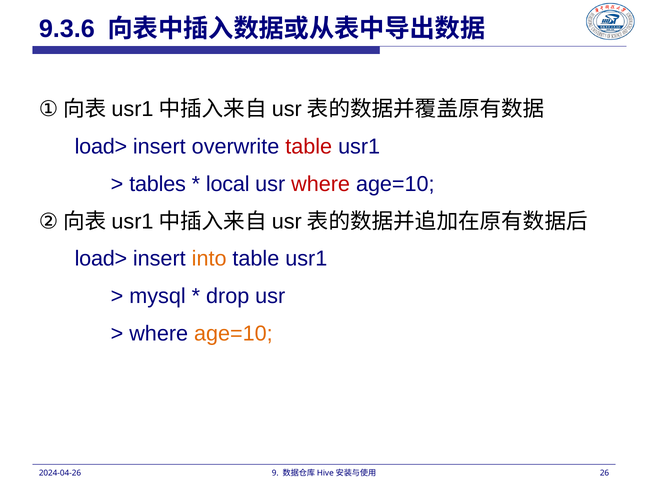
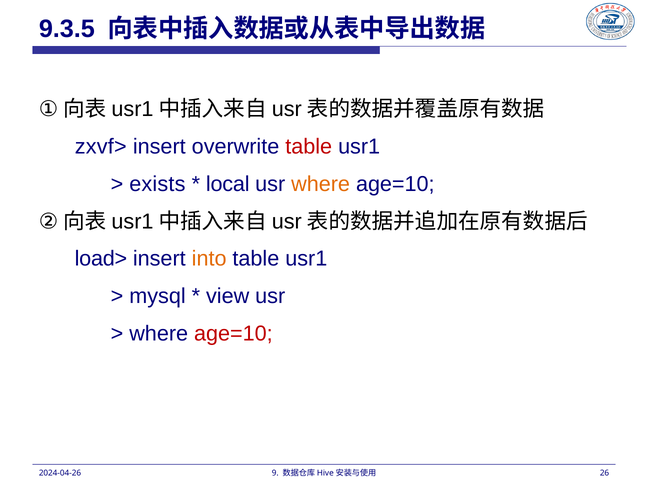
9.3.6: 9.3.6 -> 9.3.5
load> at (101, 147): load> -> zxvf>
tables: tables -> exists
where at (321, 184) colour: red -> orange
drop: drop -> view
age=10 at (233, 334) colour: orange -> red
